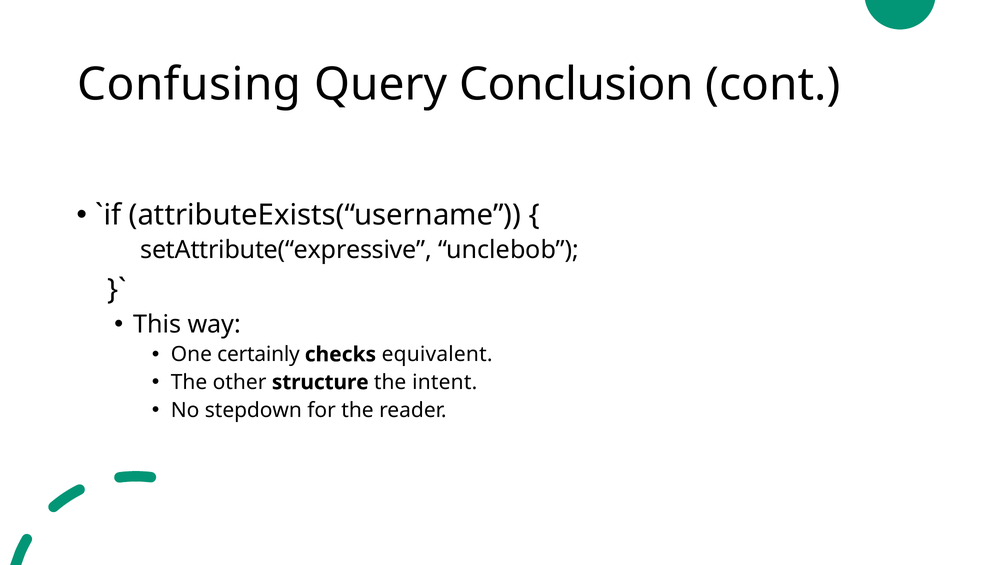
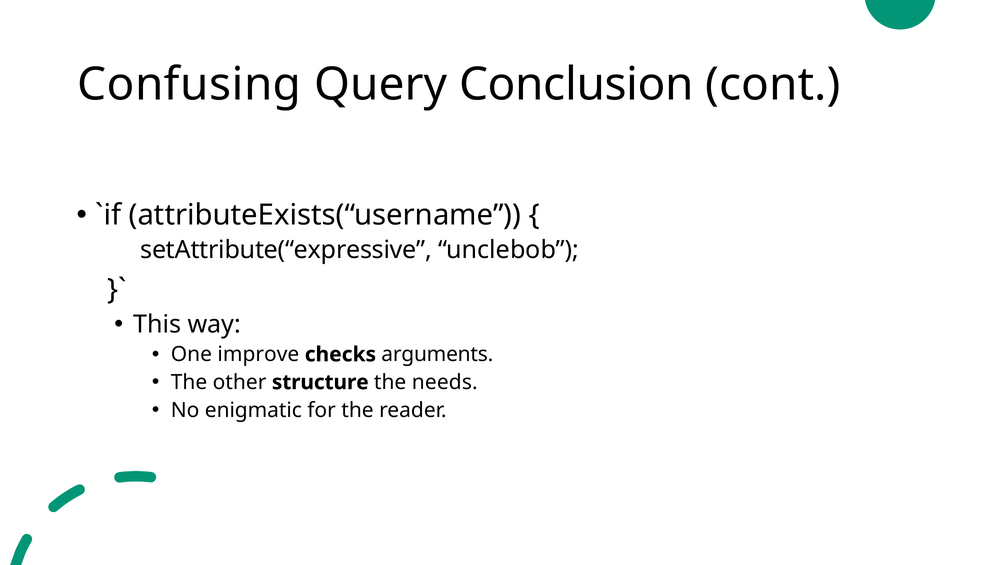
certainly: certainly -> improve
equivalent: equivalent -> arguments
intent: intent -> needs
stepdown: stepdown -> enigmatic
